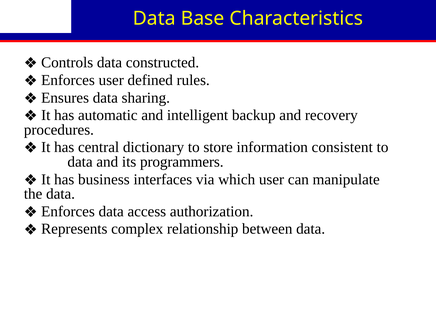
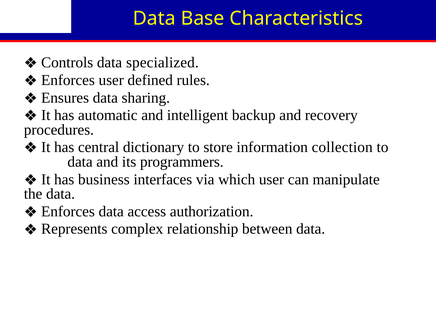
constructed: constructed -> specialized
consistent: consistent -> collection
